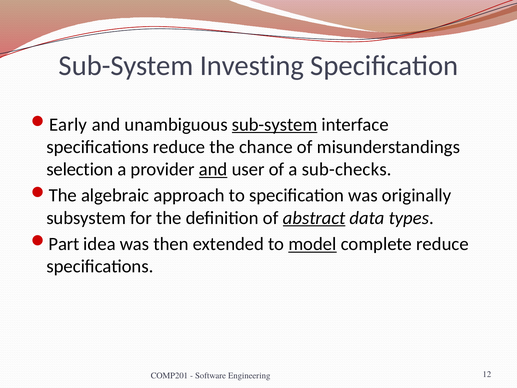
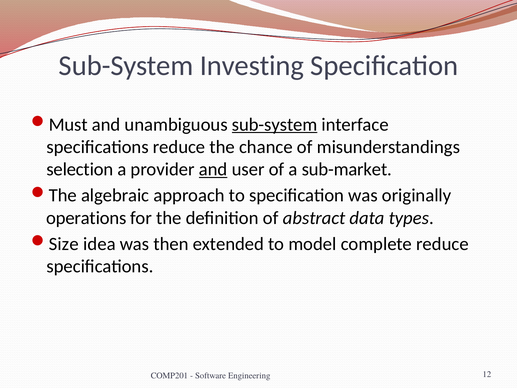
Early: Early -> Must
sub-checks: sub-checks -> sub-market
subsystem: subsystem -> operations
abstract underline: present -> none
Part: Part -> Size
model underline: present -> none
